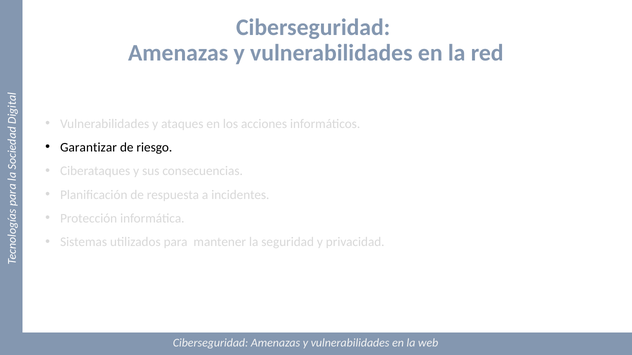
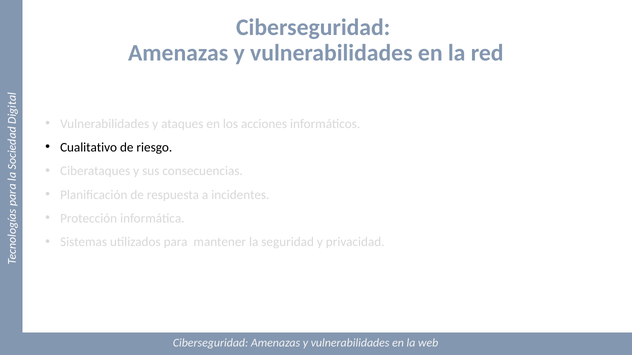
Garantizar: Garantizar -> Cualitativo
